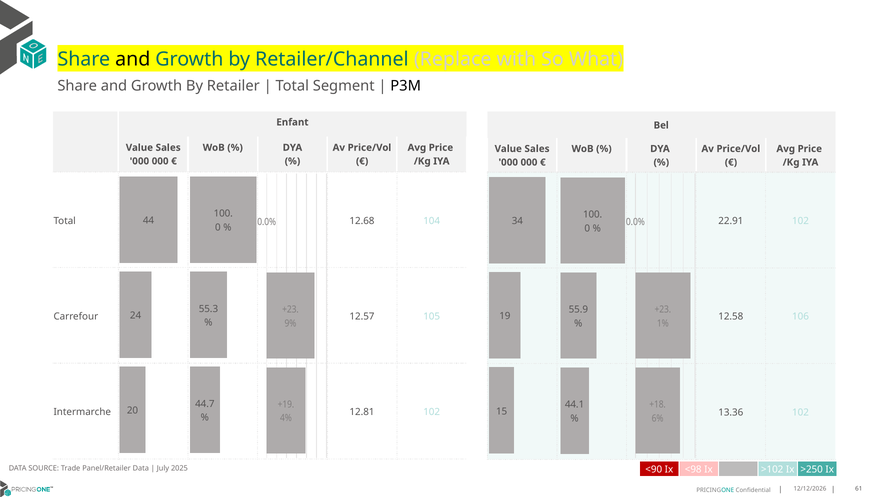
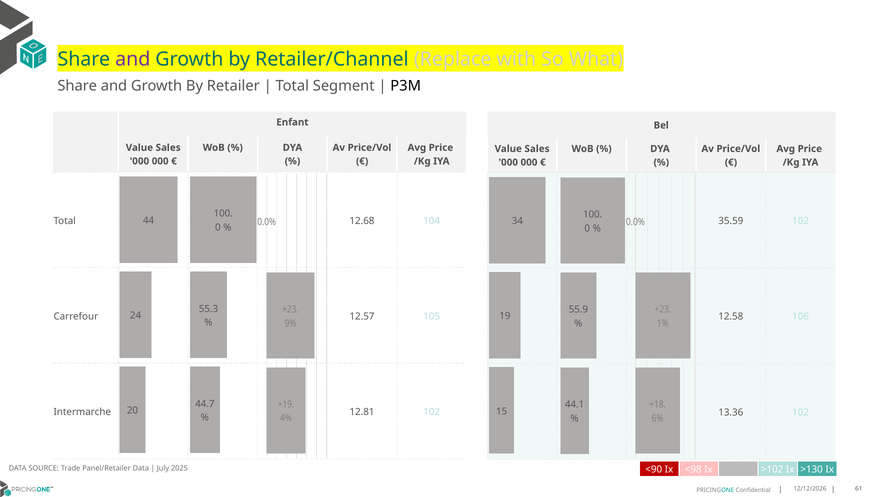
and at (133, 59) colour: black -> purple
22.91: 22.91 -> 35.59
>250: >250 -> >130
